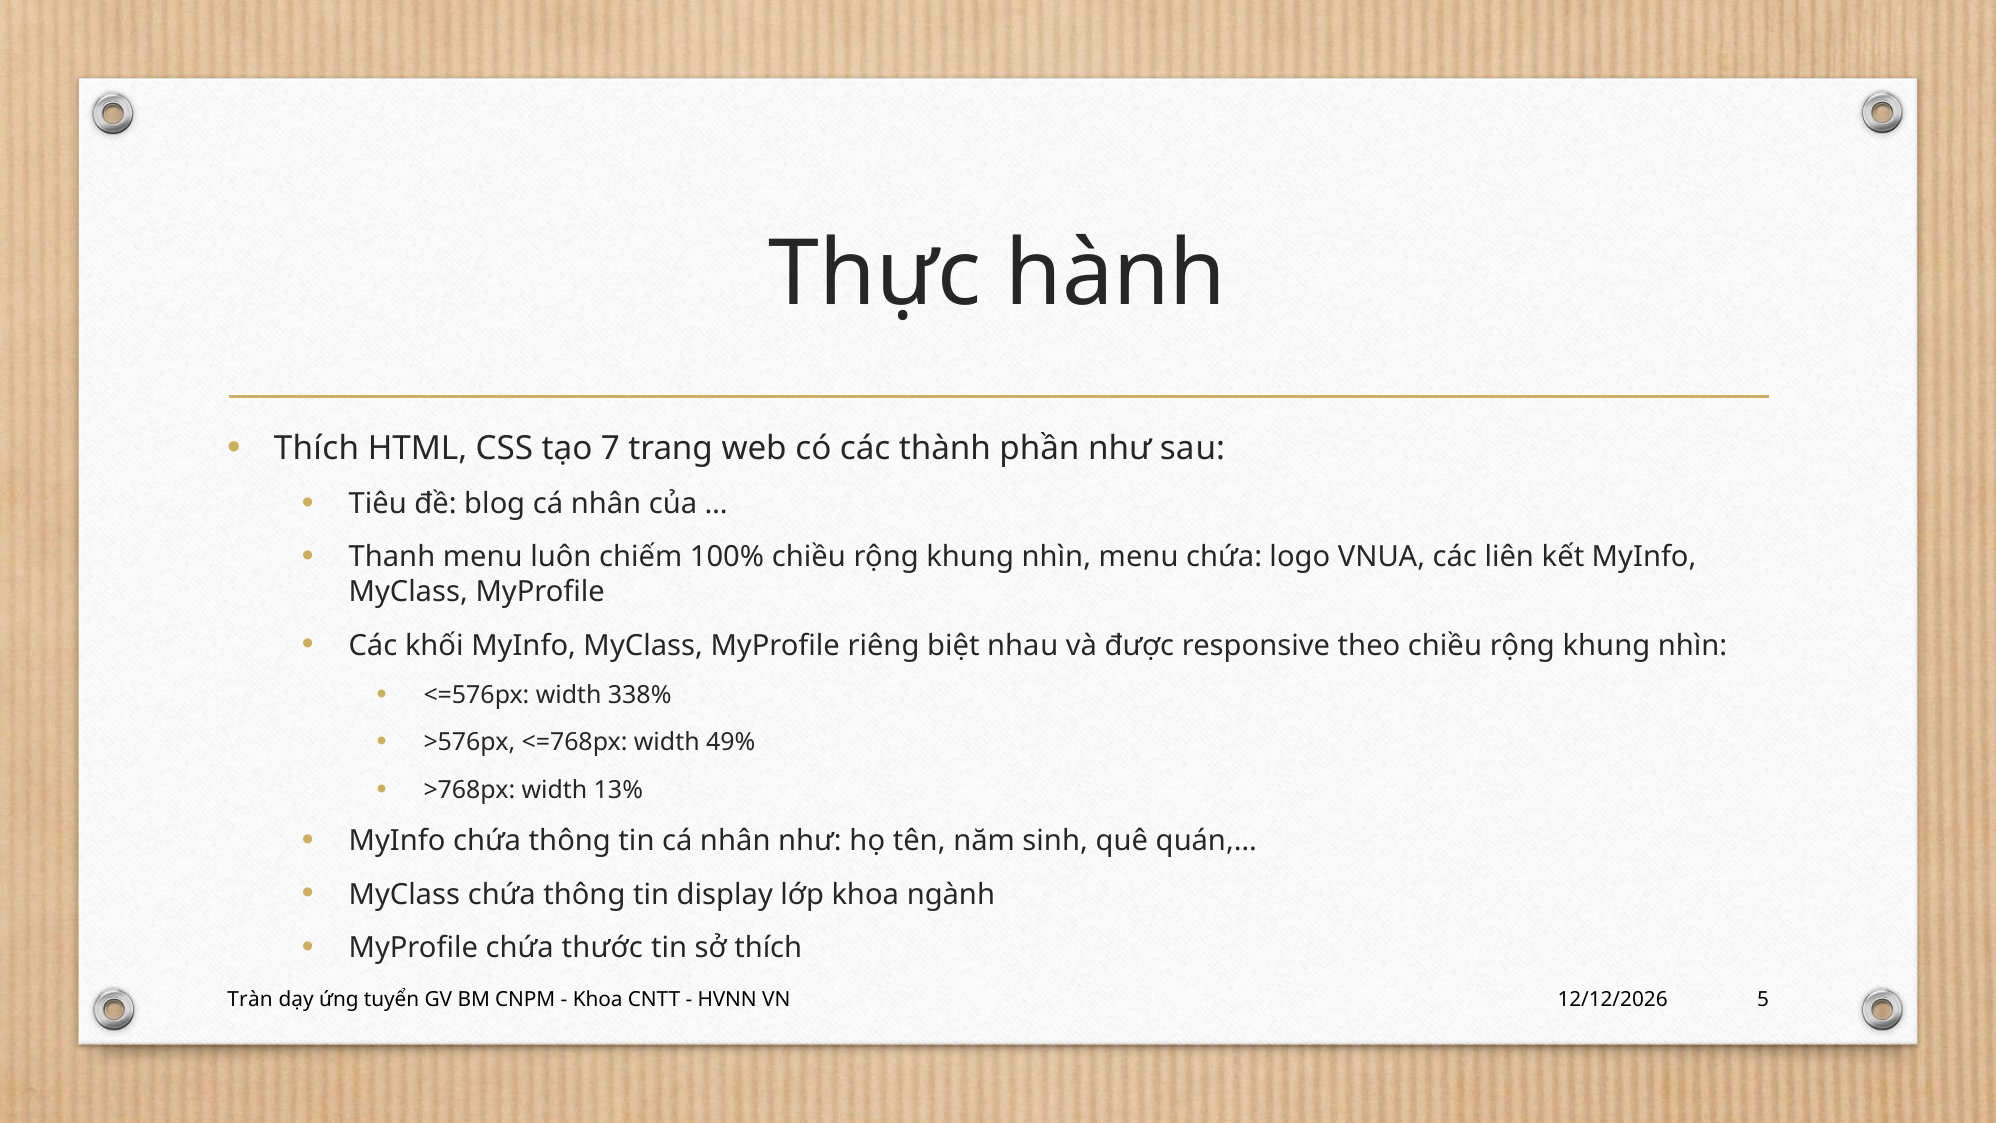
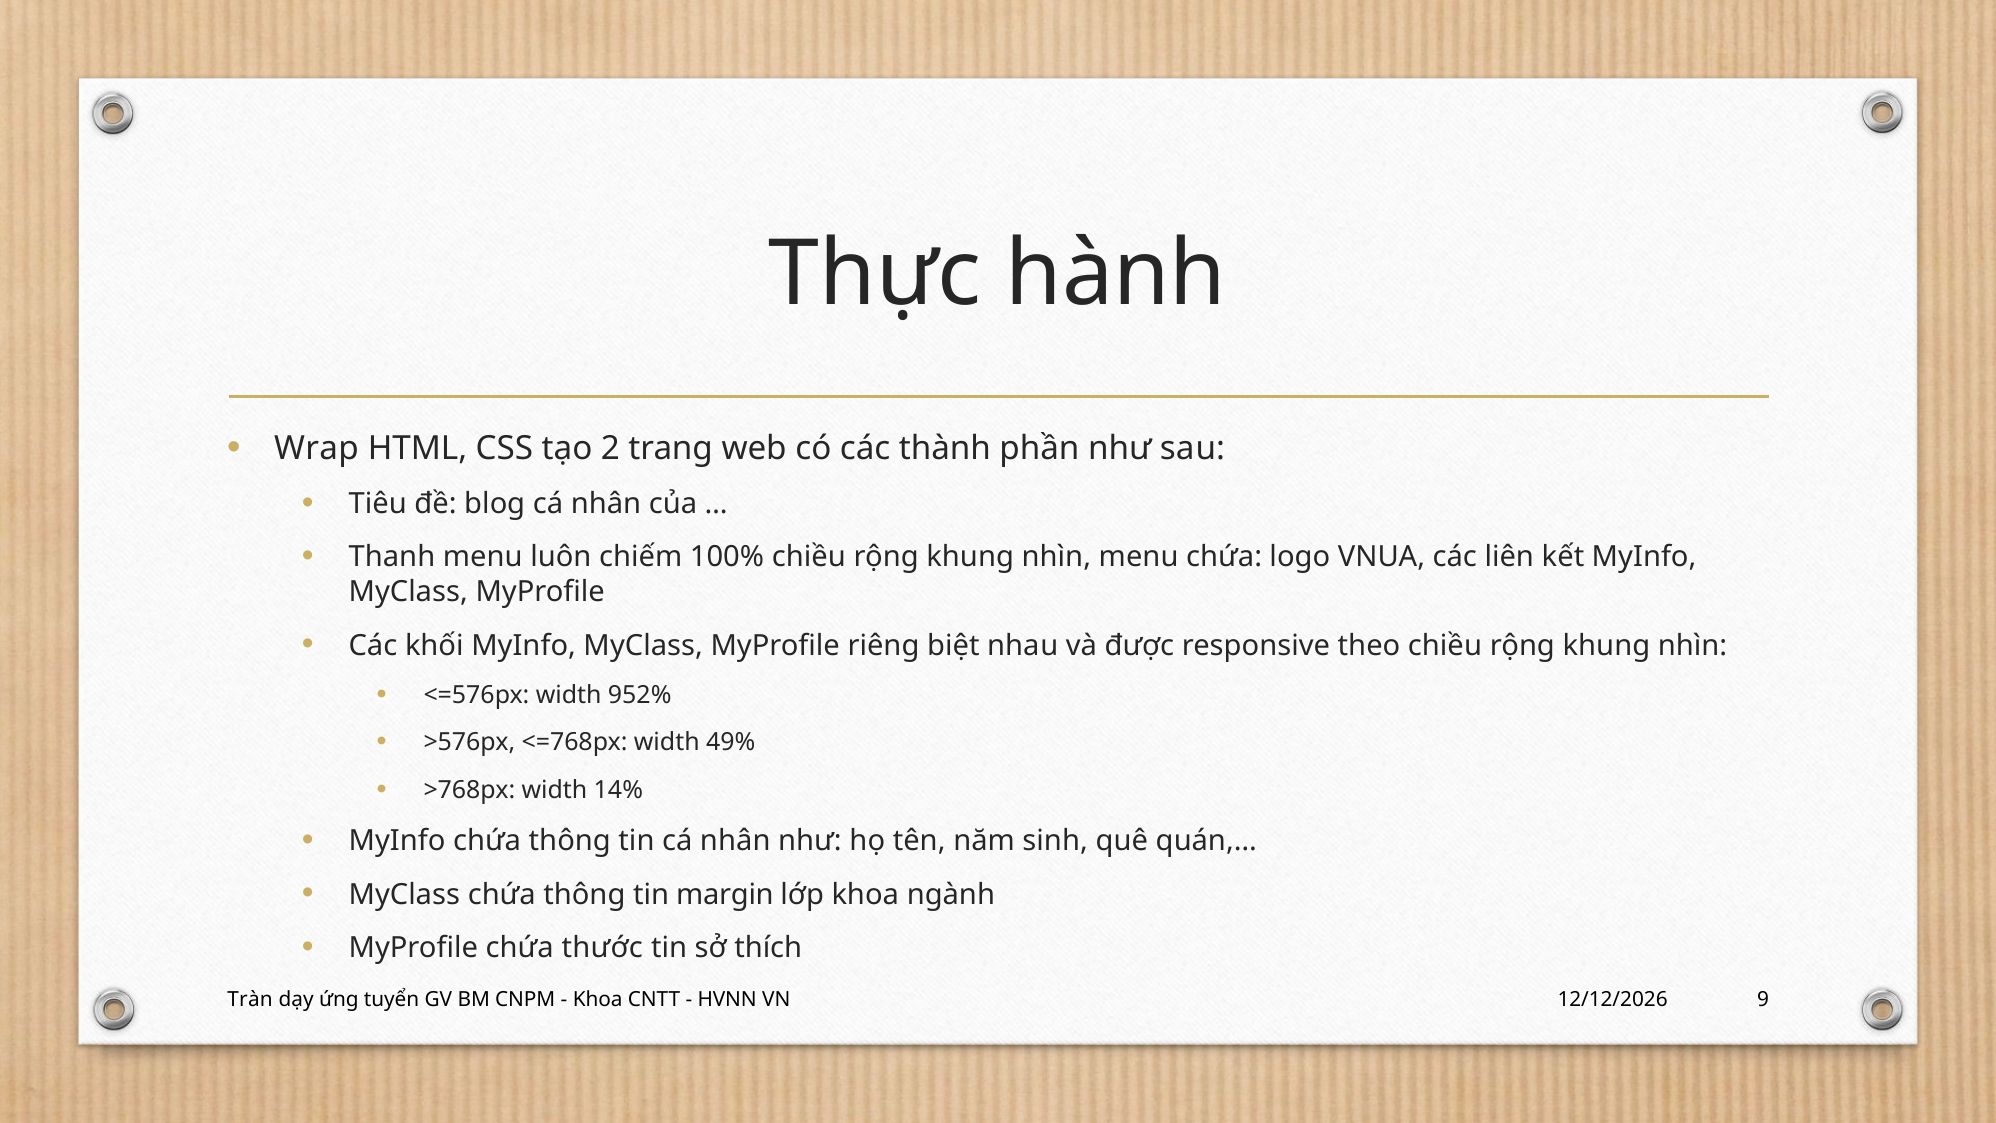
Thích at (316, 448): Thích -> Wrap
7: 7 -> 2
338%: 338% -> 952%
13%: 13% -> 14%
display: display -> margin
5: 5 -> 9
